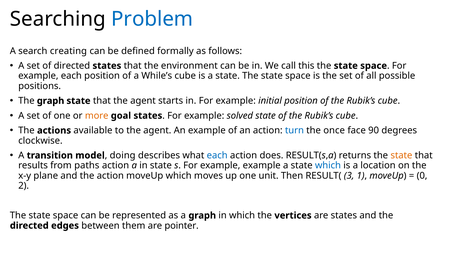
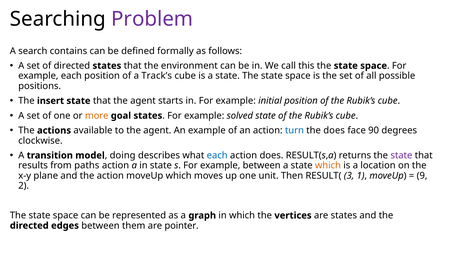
Problem colour: blue -> purple
creating: creating -> contains
While’s: While’s -> Track’s
The graph: graph -> insert
the once: once -> does
state at (401, 155) colour: orange -> purple
example example: example -> between
which at (328, 166) colour: blue -> orange
0: 0 -> 9
